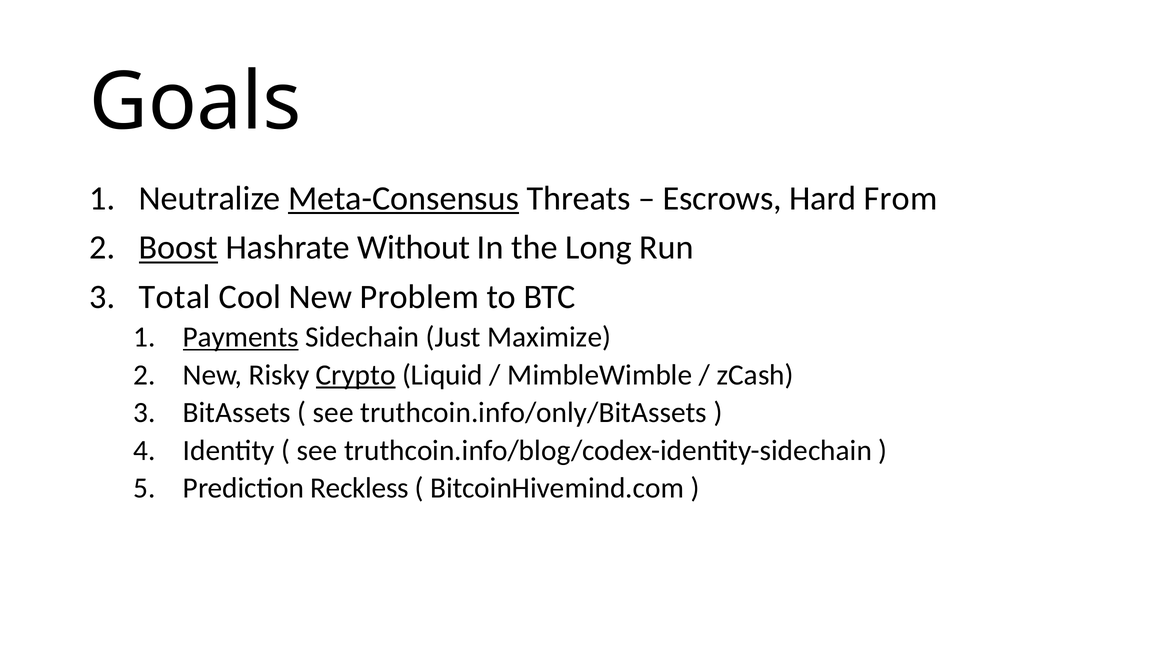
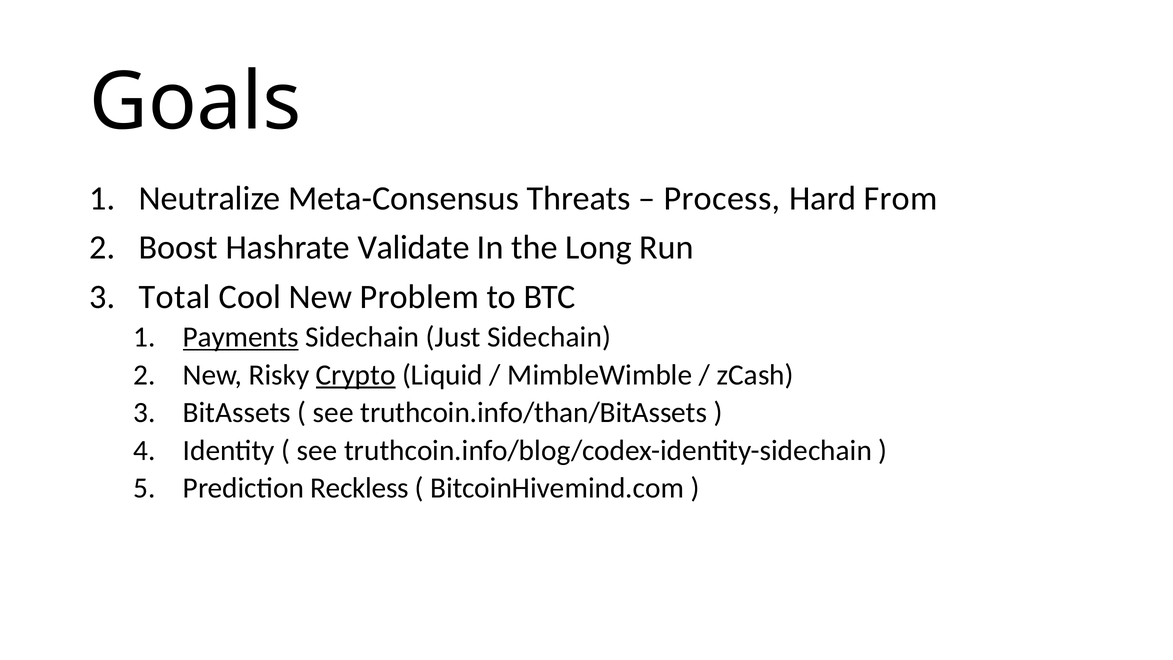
Meta-Consensus underline: present -> none
Escrows: Escrows -> Process
Boost underline: present -> none
Without: Without -> Validate
Just Maximize: Maximize -> Sidechain
truthcoin.info/only/BitAssets: truthcoin.info/only/BitAssets -> truthcoin.info/than/BitAssets
